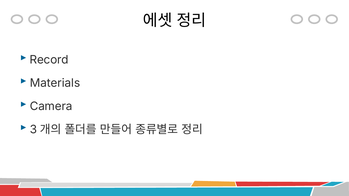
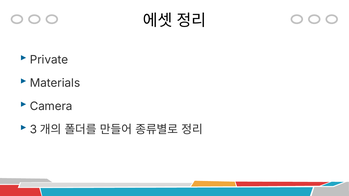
Record: Record -> Private
